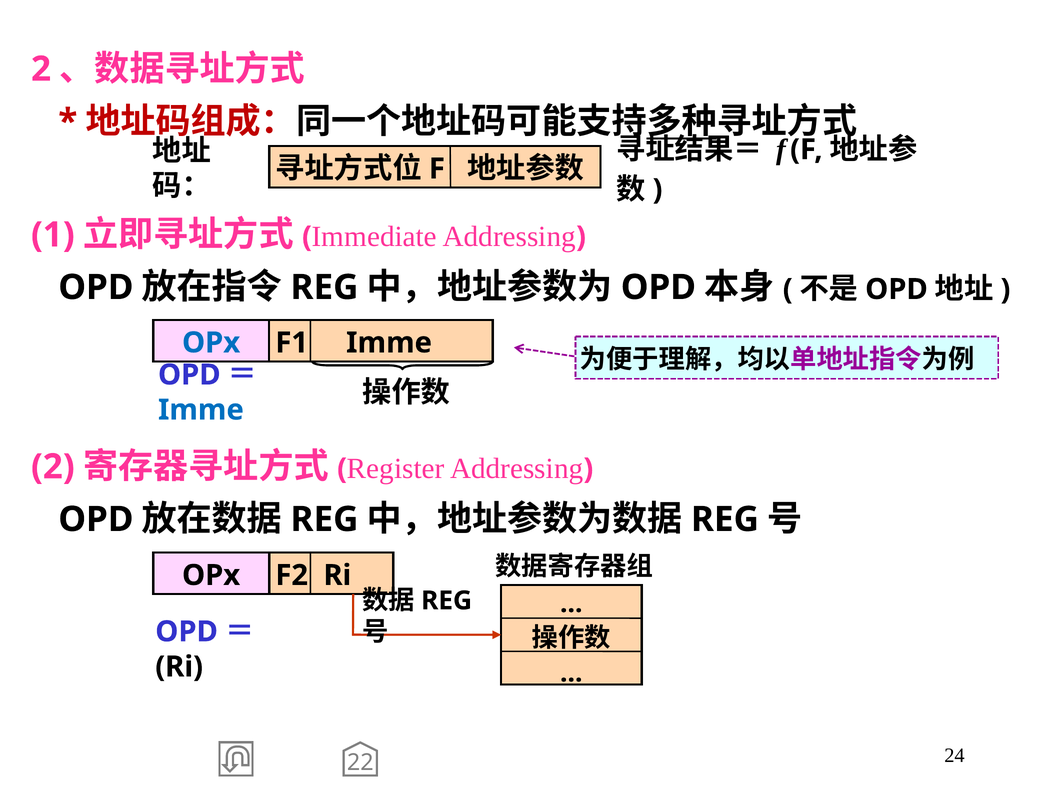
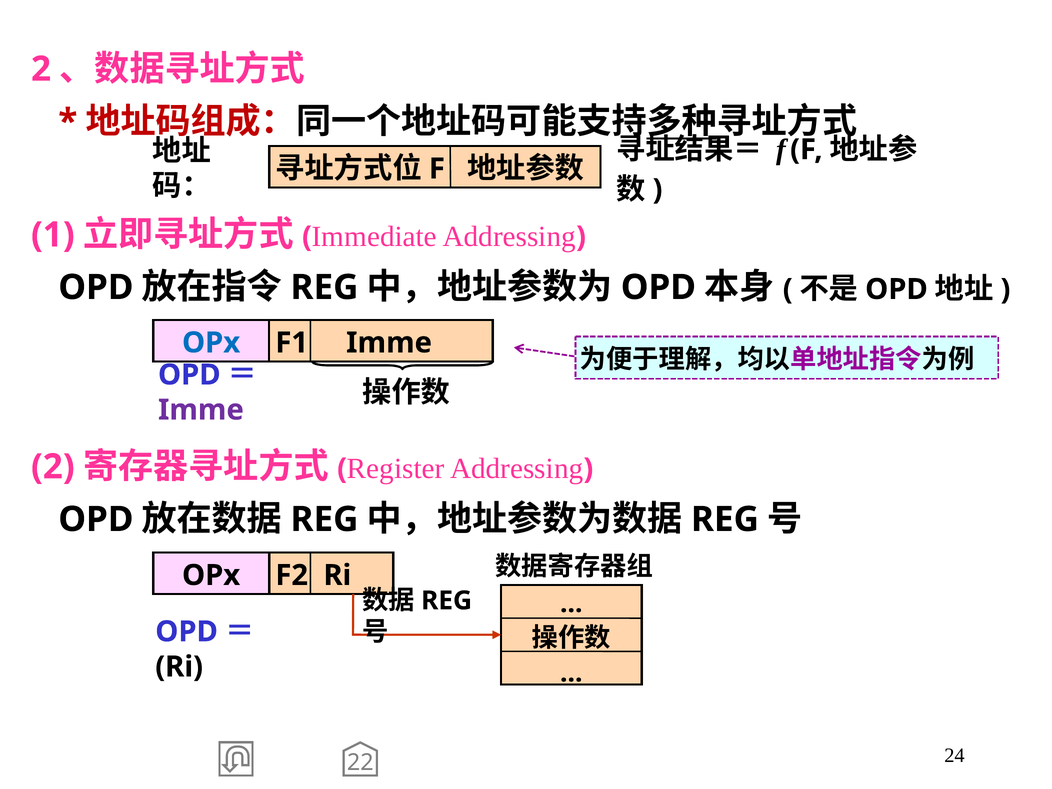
Imme at (201, 410) colour: blue -> purple
